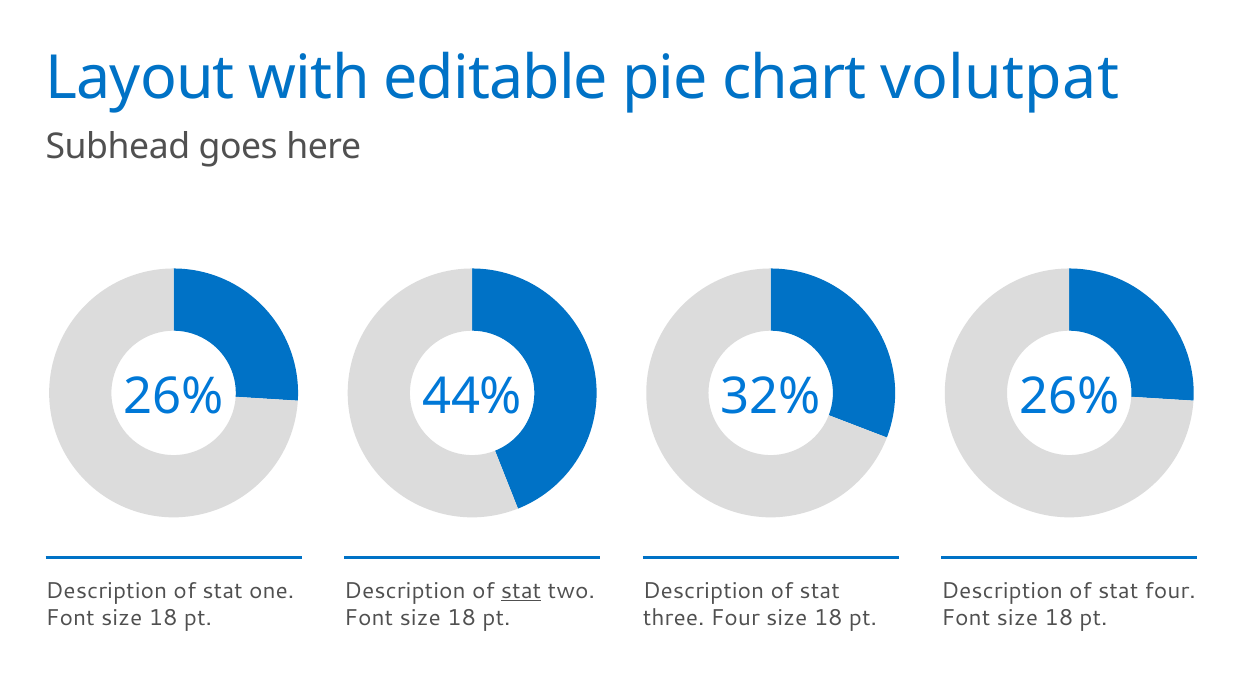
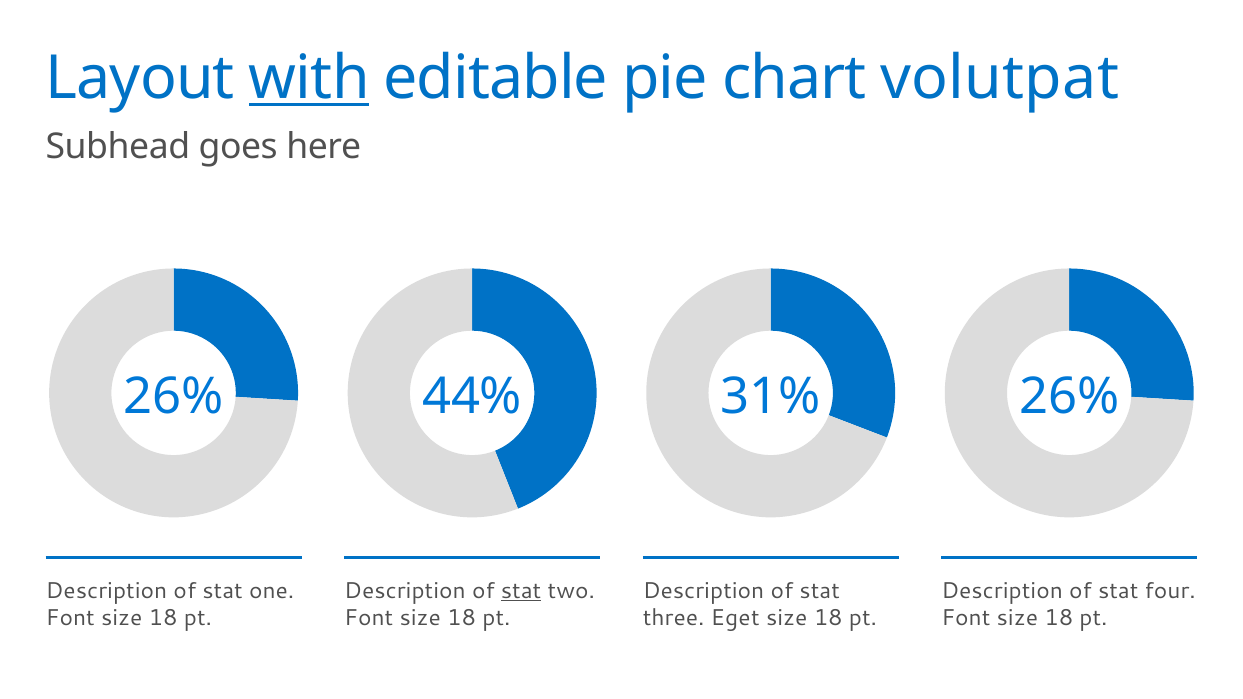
with underline: none -> present
32%: 32% -> 31%
three Four: Four -> Eget
